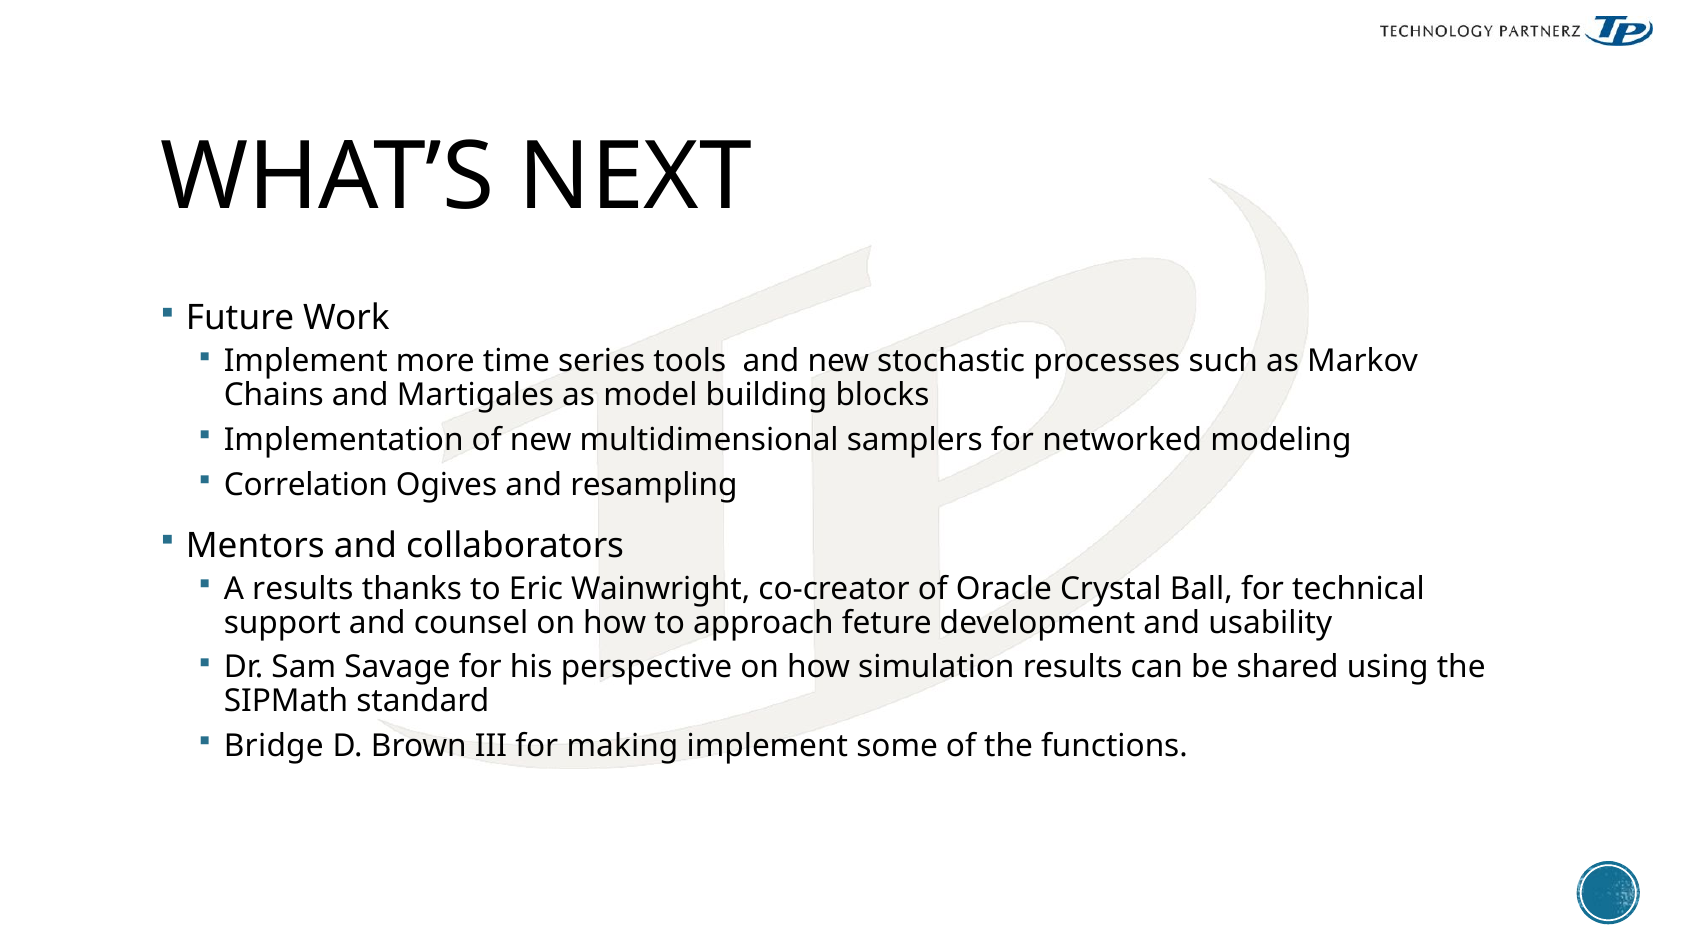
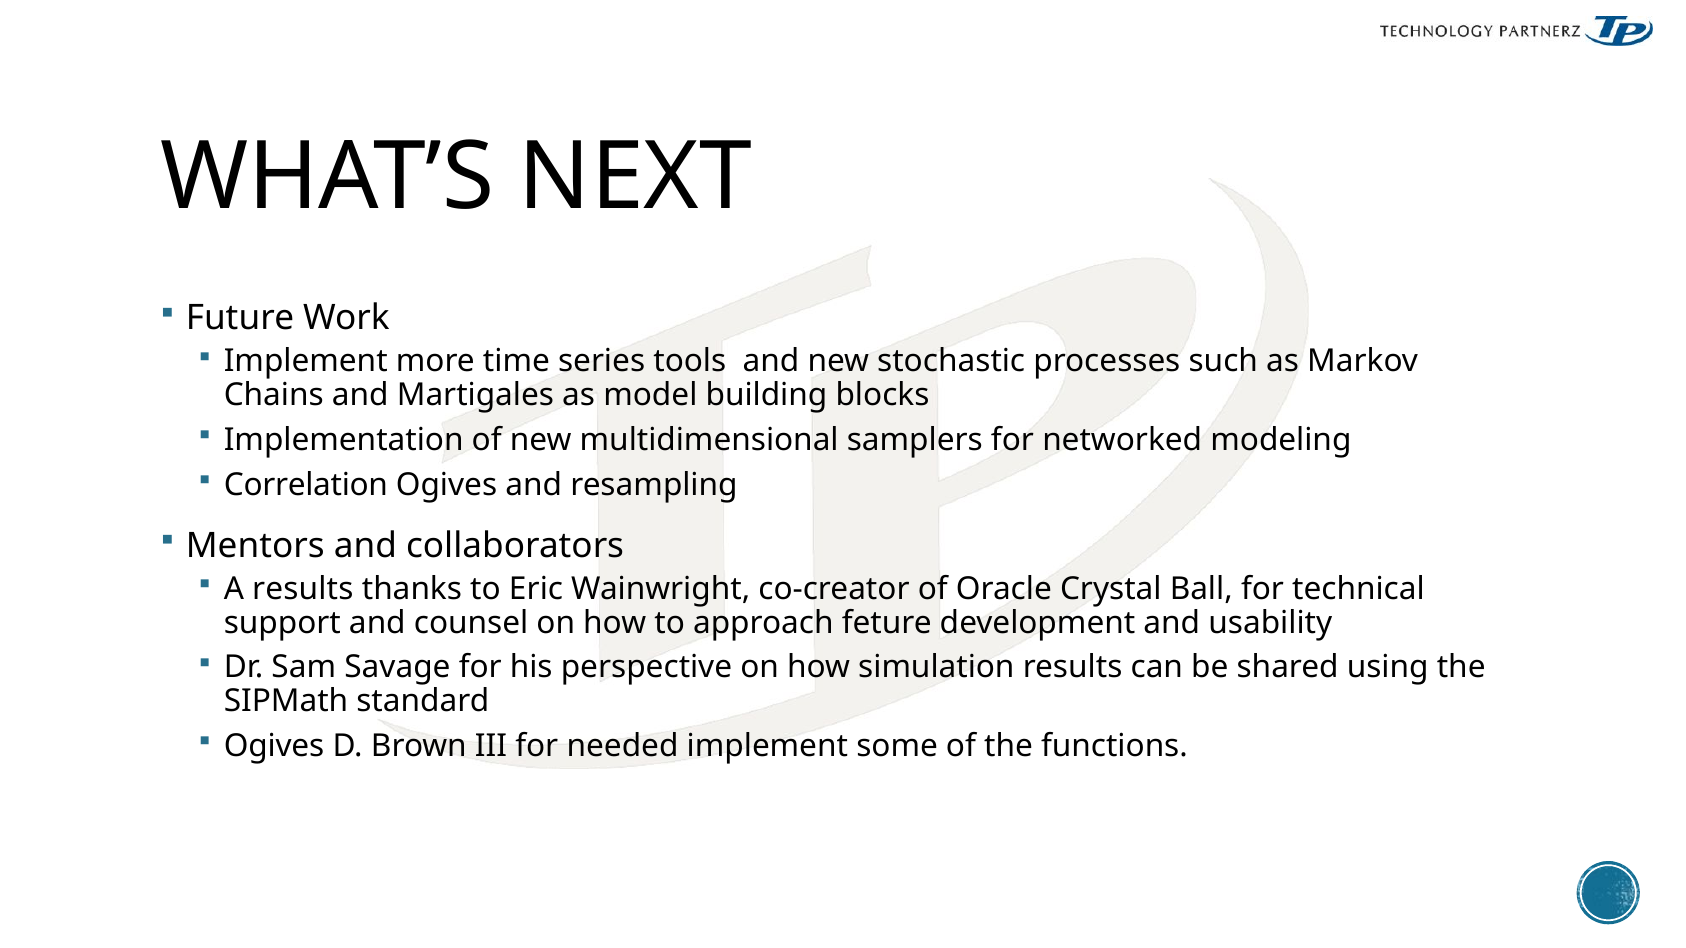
Bridge at (274, 747): Bridge -> Ogives
making: making -> needed
